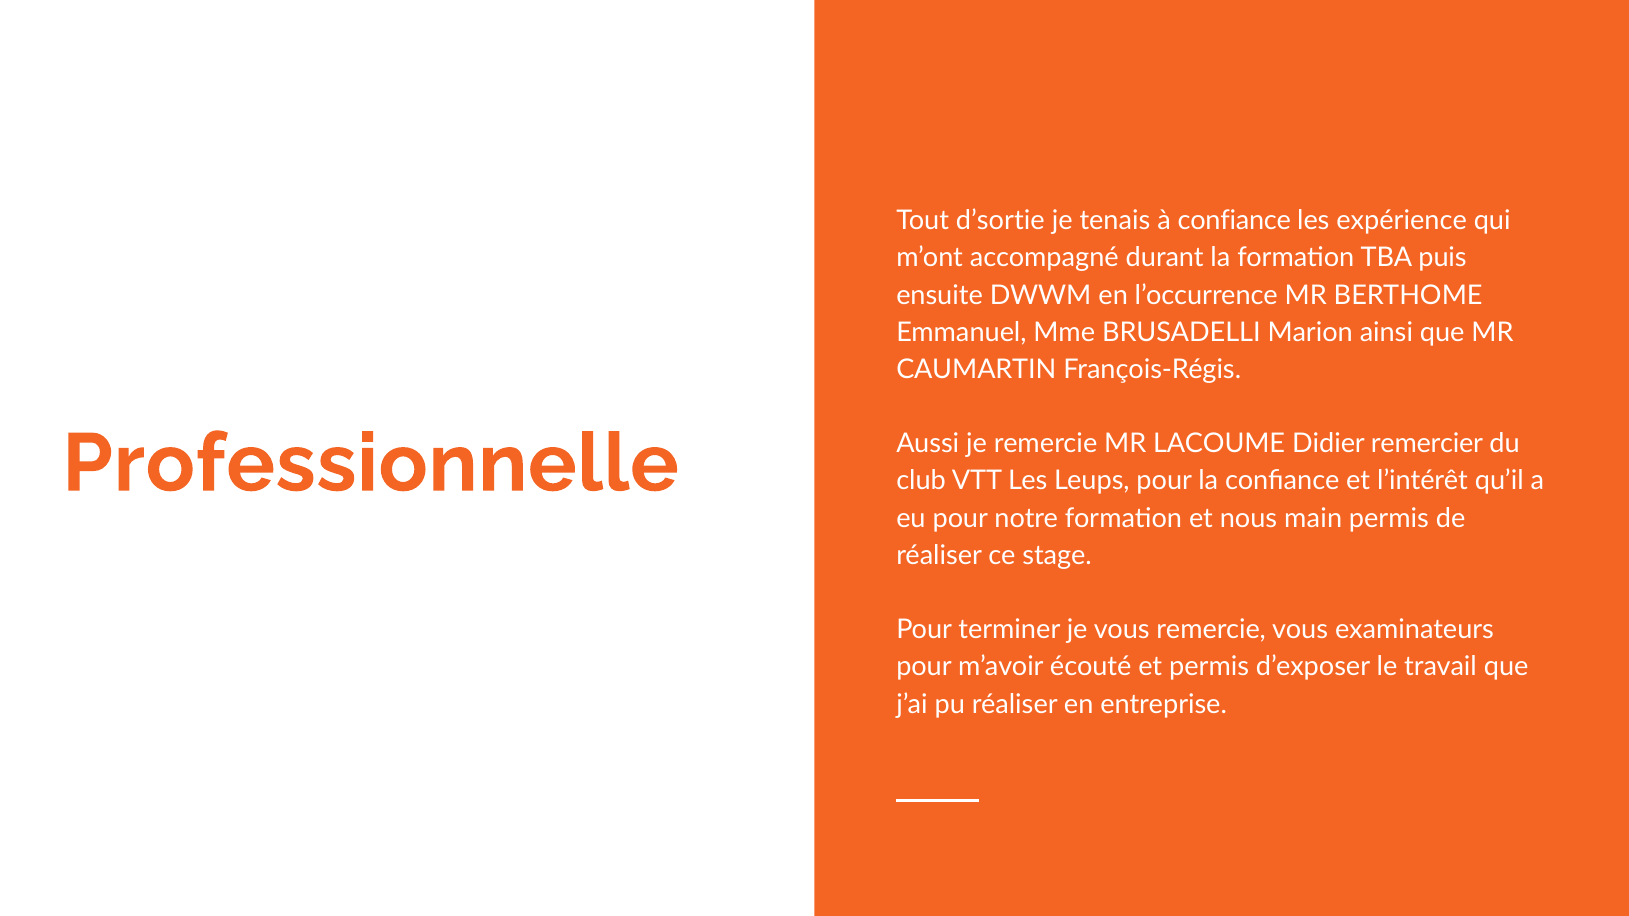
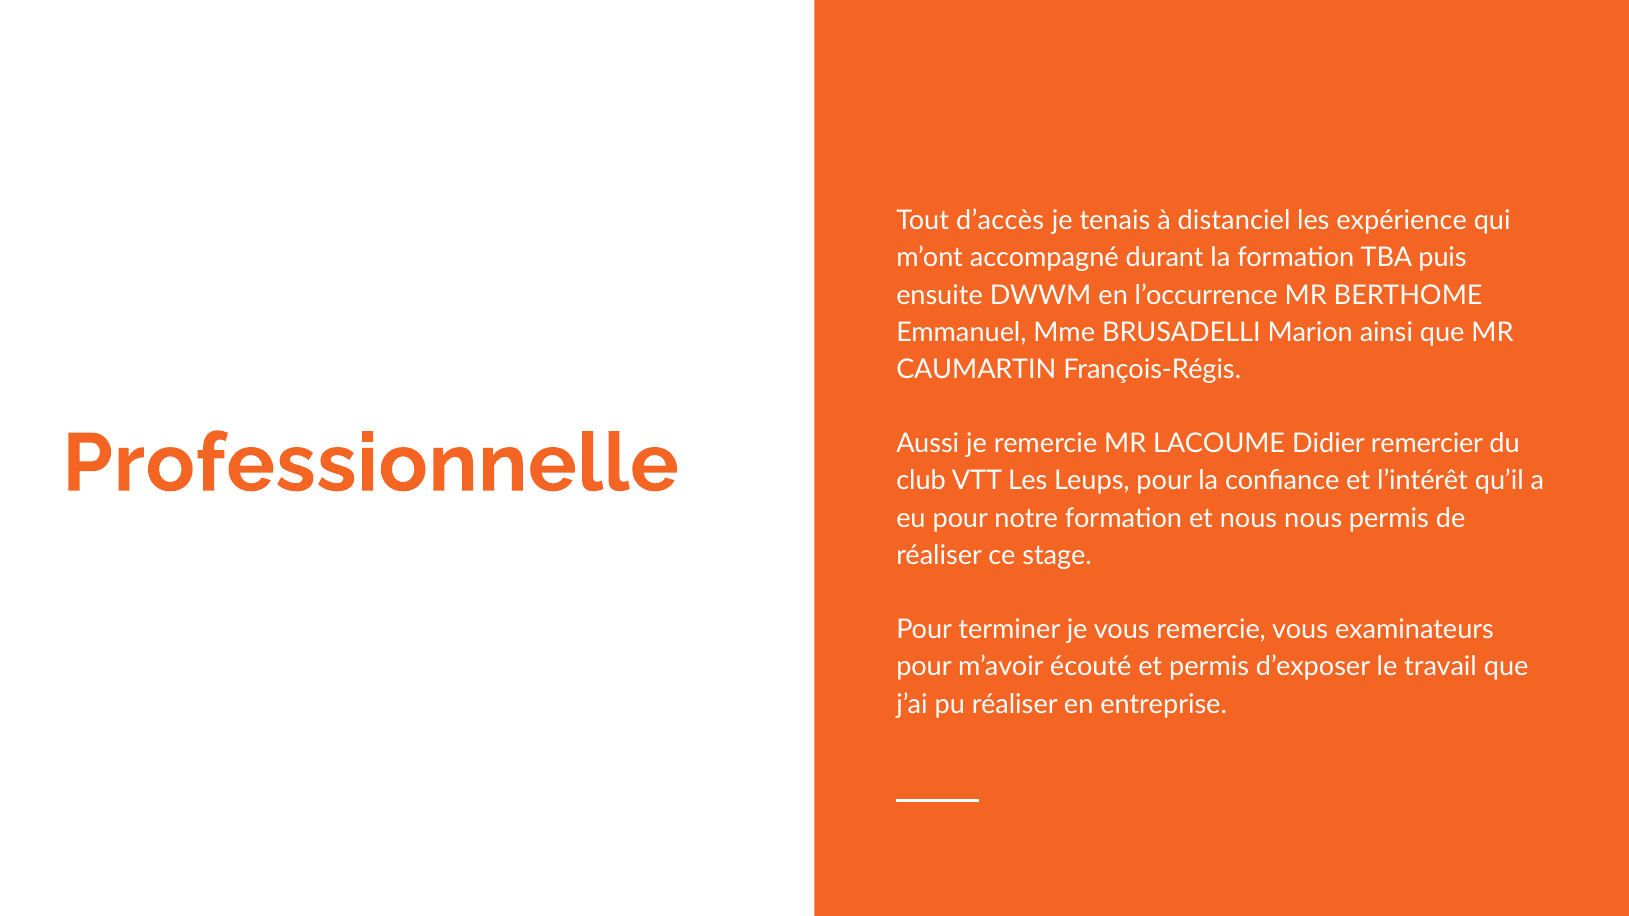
d’sortie: d’sortie -> d’accès
à confiance: confiance -> distanciel
nous main: main -> nous
